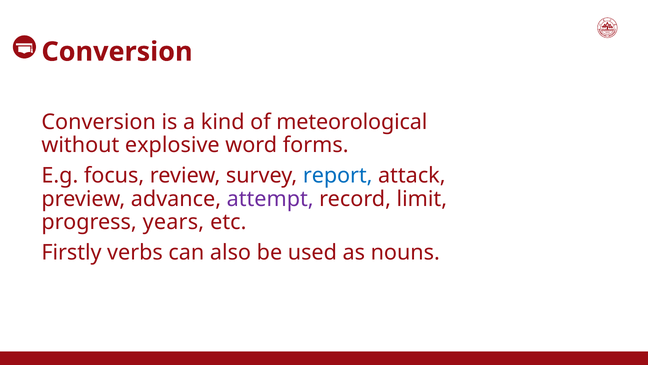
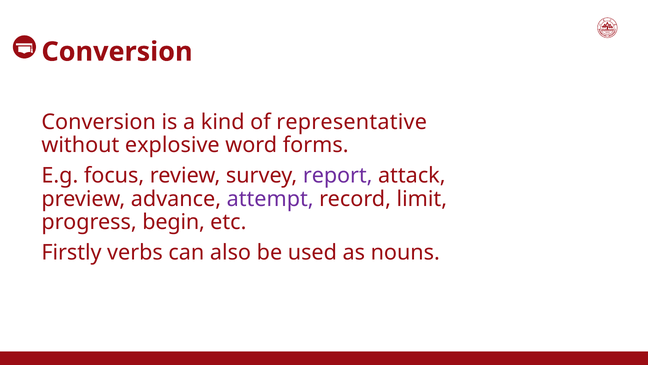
meteorological: meteorological -> representative
report colour: blue -> purple
years: years -> begin
